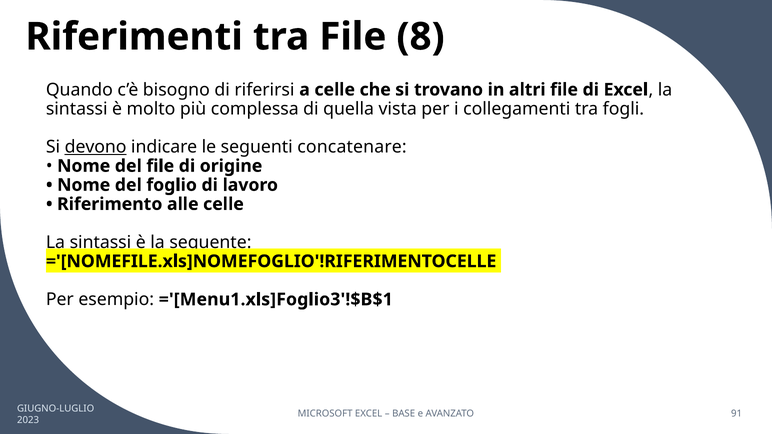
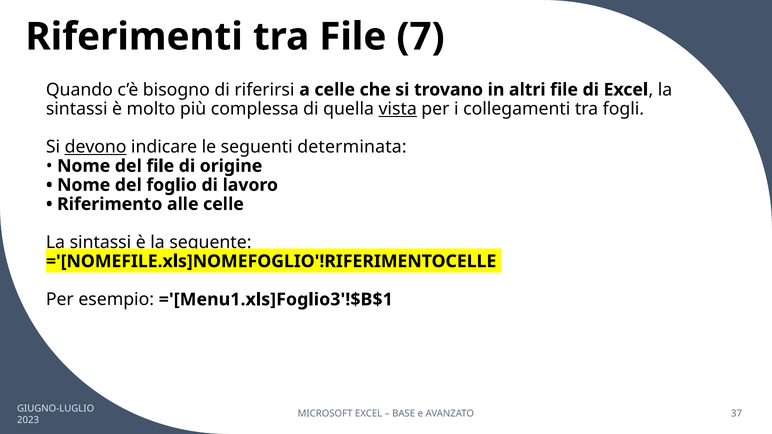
8: 8 -> 7
vista underline: none -> present
concatenare: concatenare -> determinata
91: 91 -> 37
